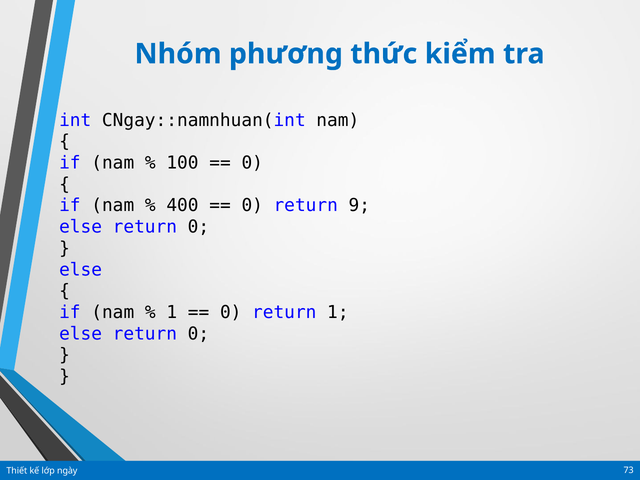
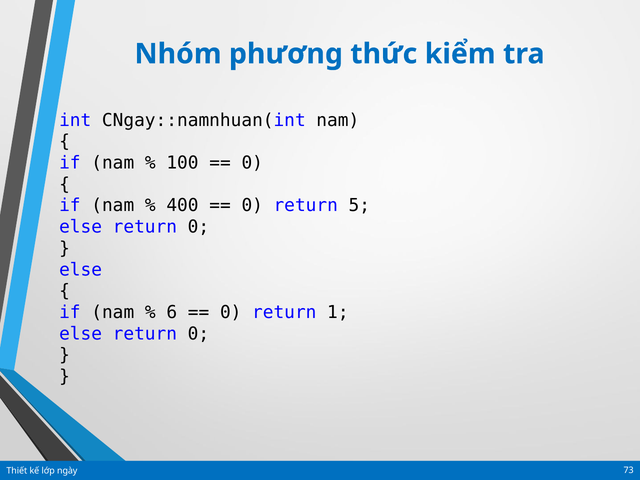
9: 9 -> 5
1 at (172, 312): 1 -> 6
